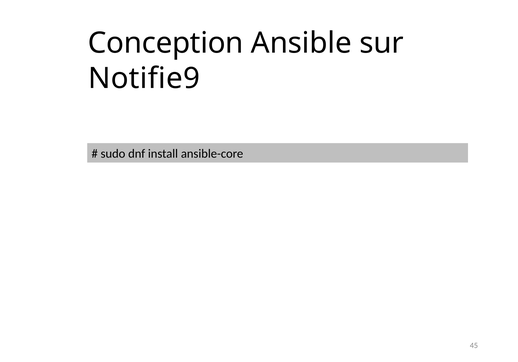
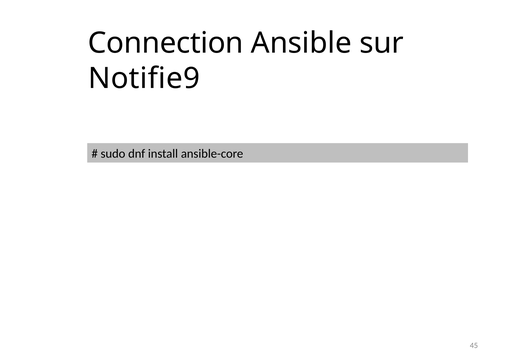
Conception: Conception -> Connection
